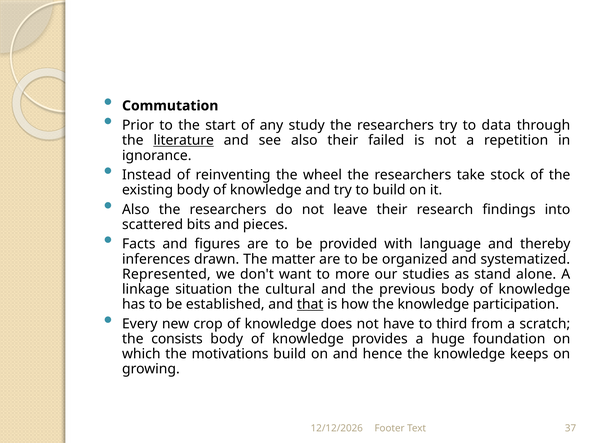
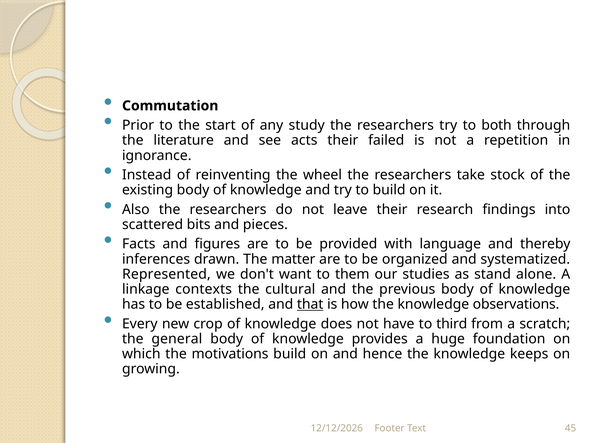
data: data -> both
literature underline: present -> none
see also: also -> acts
more: more -> them
situation: situation -> contexts
participation: participation -> observations
consists: consists -> general
37: 37 -> 45
